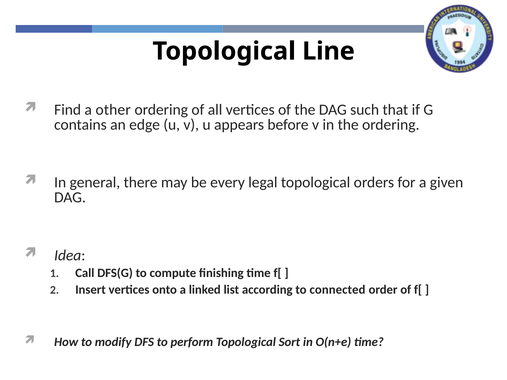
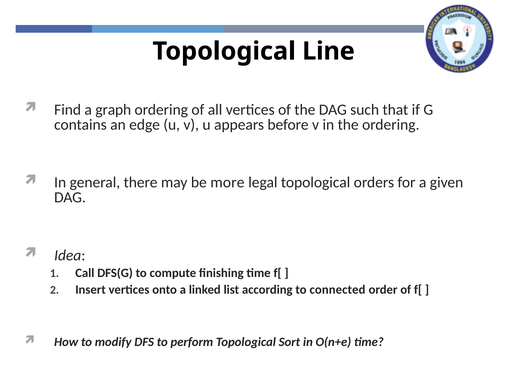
other: other -> graph
every: every -> more
